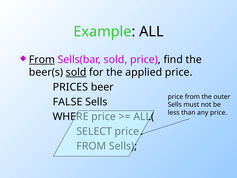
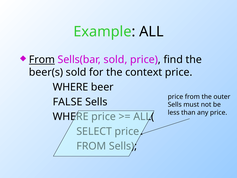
sold at (76, 72) underline: present -> none
applied: applied -> context
PRICES at (70, 87): PRICES -> WHERE
